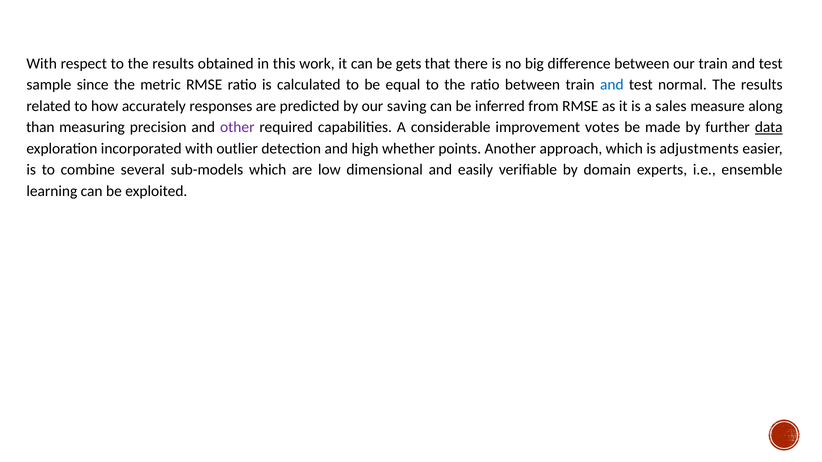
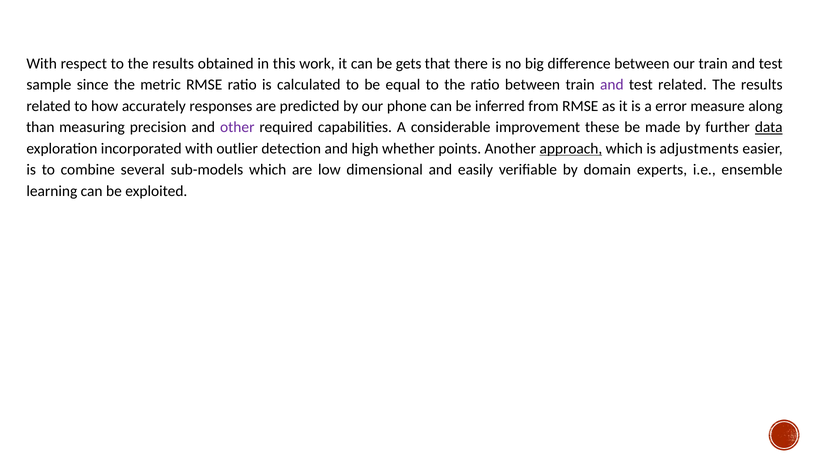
and at (612, 85) colour: blue -> purple
test normal: normal -> related
saving: saving -> phone
sales: sales -> error
votes: votes -> these
approach underline: none -> present
